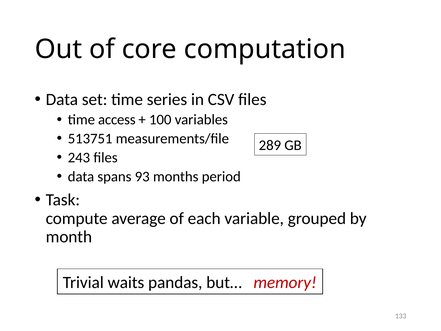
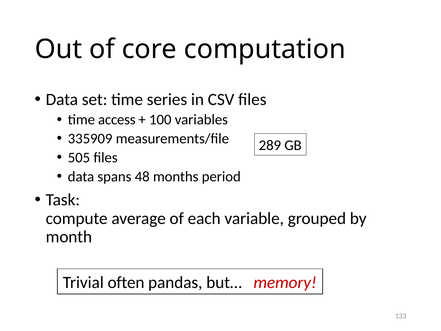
513751: 513751 -> 335909
243: 243 -> 505
93: 93 -> 48
waits: waits -> often
